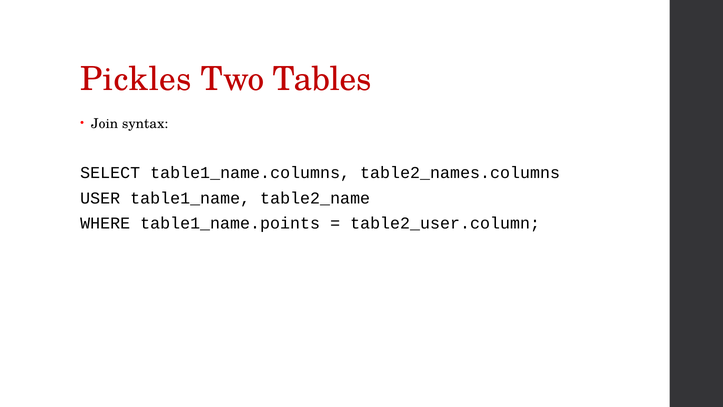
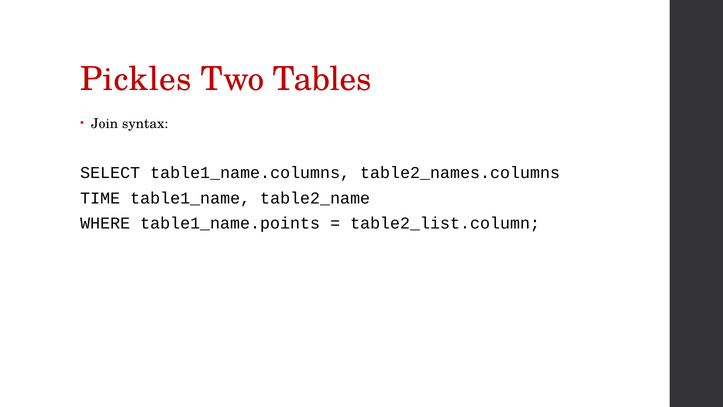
USER: USER -> TIME
table2_user.column: table2_user.column -> table2_list.column
